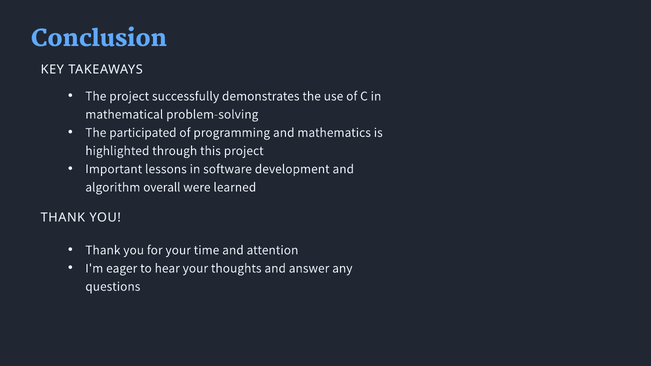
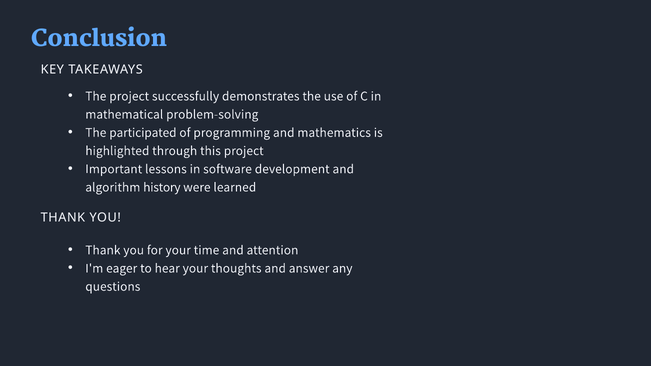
overall: overall -> history
